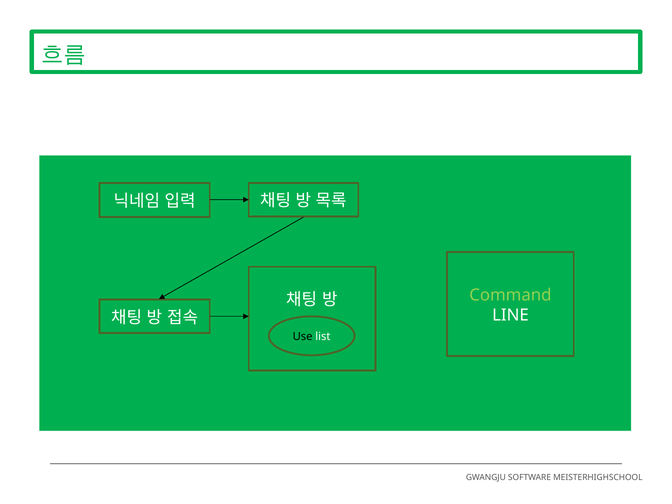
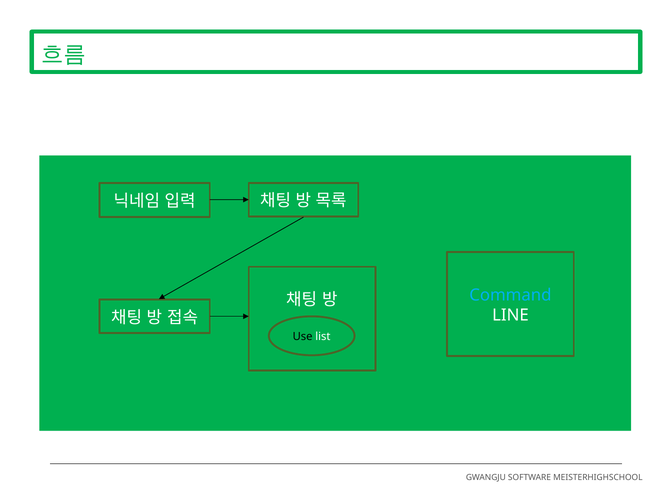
Command colour: light green -> light blue
